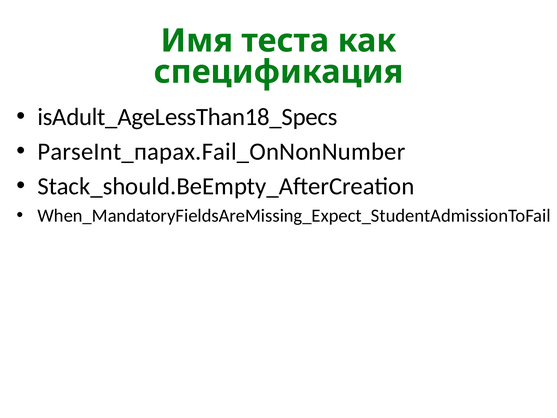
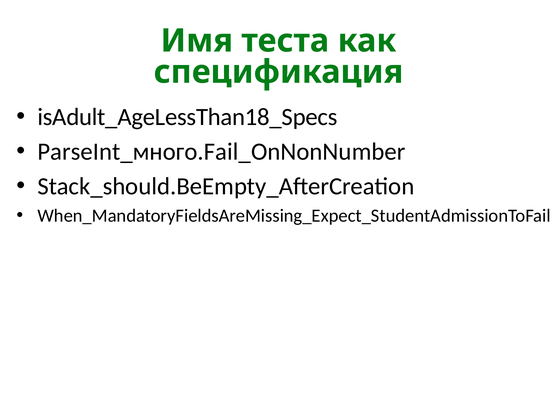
ParseInt_парах.Fail_OnNonNumber: ParseInt_парах.Fail_OnNonNumber -> ParseInt_много.Fail_OnNonNumber
